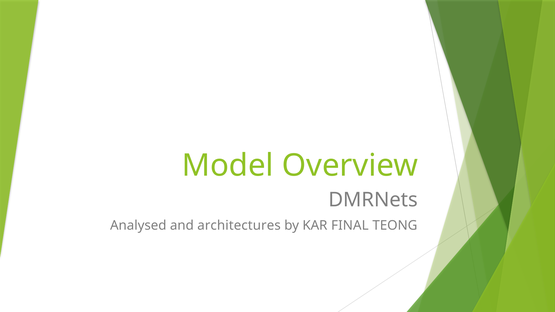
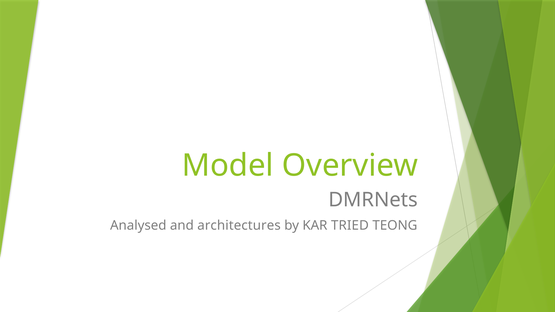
FINAL: FINAL -> TRIED
